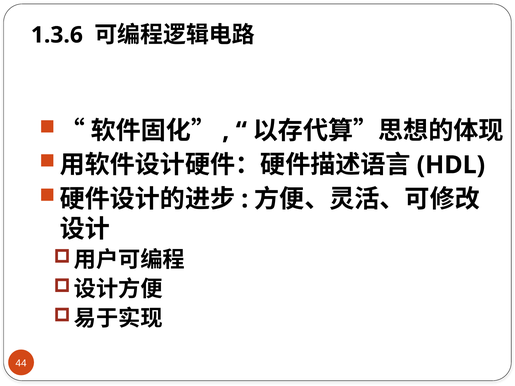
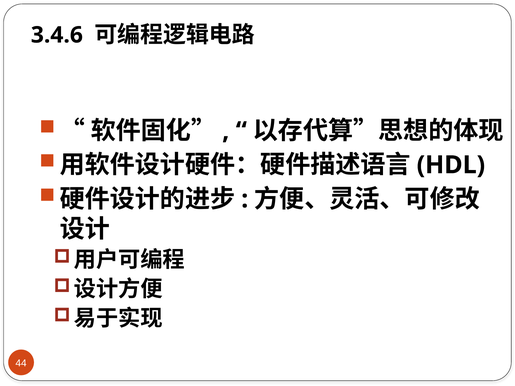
1.3.6: 1.3.6 -> 3.4.6
